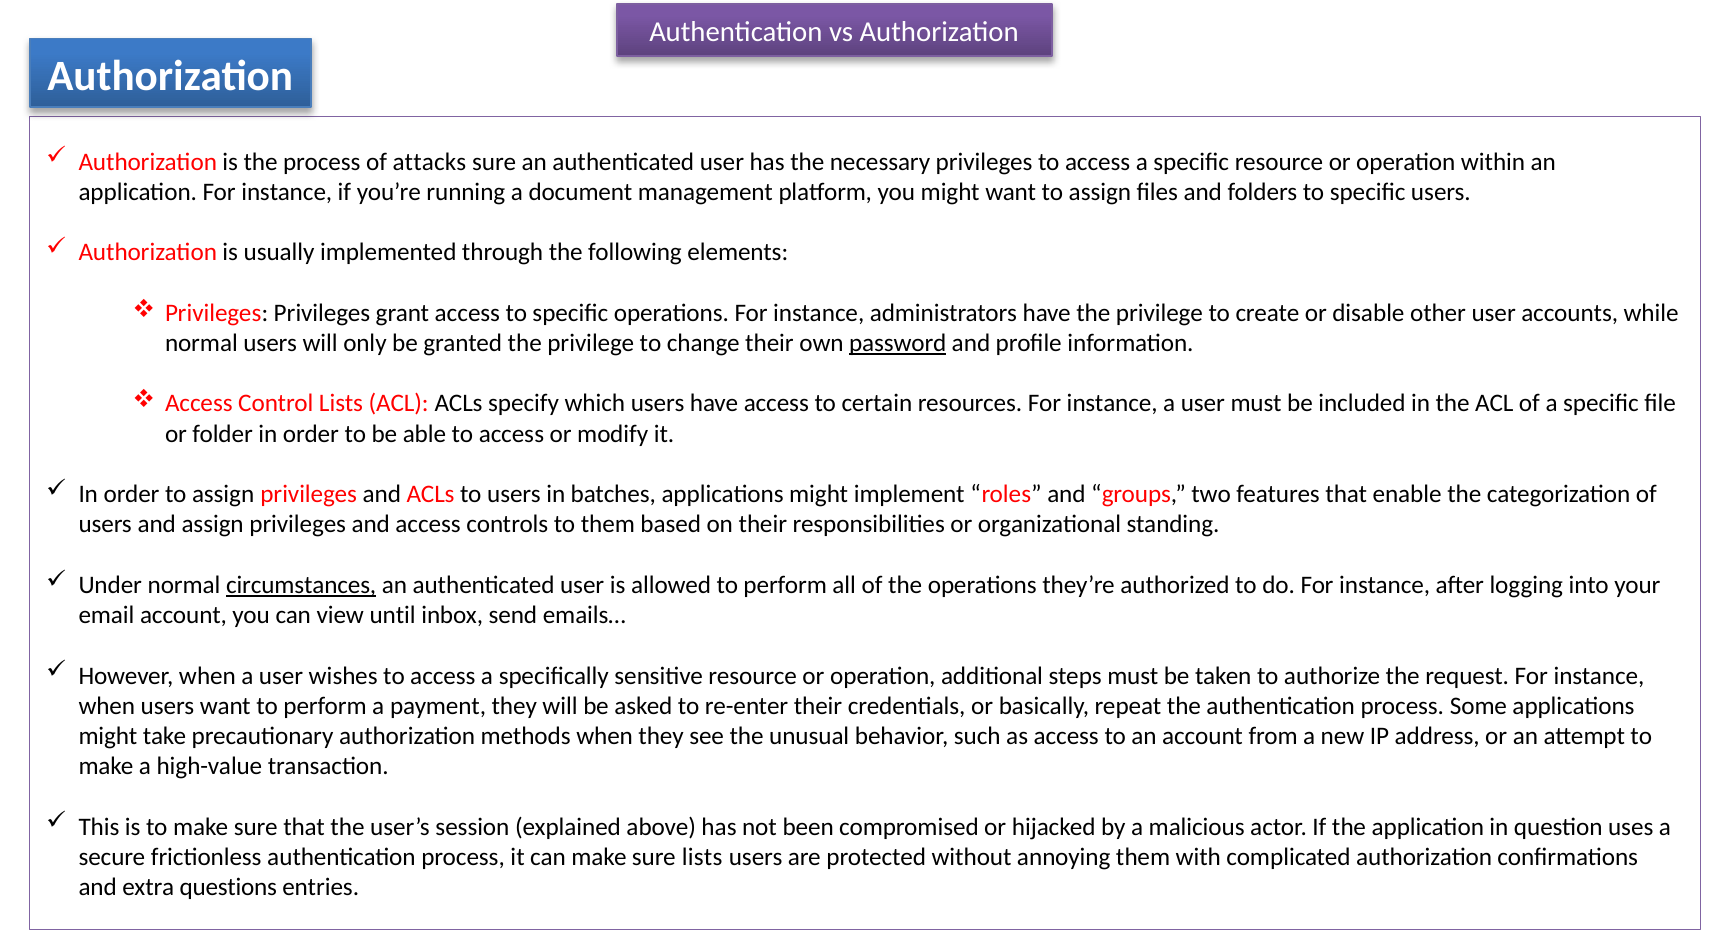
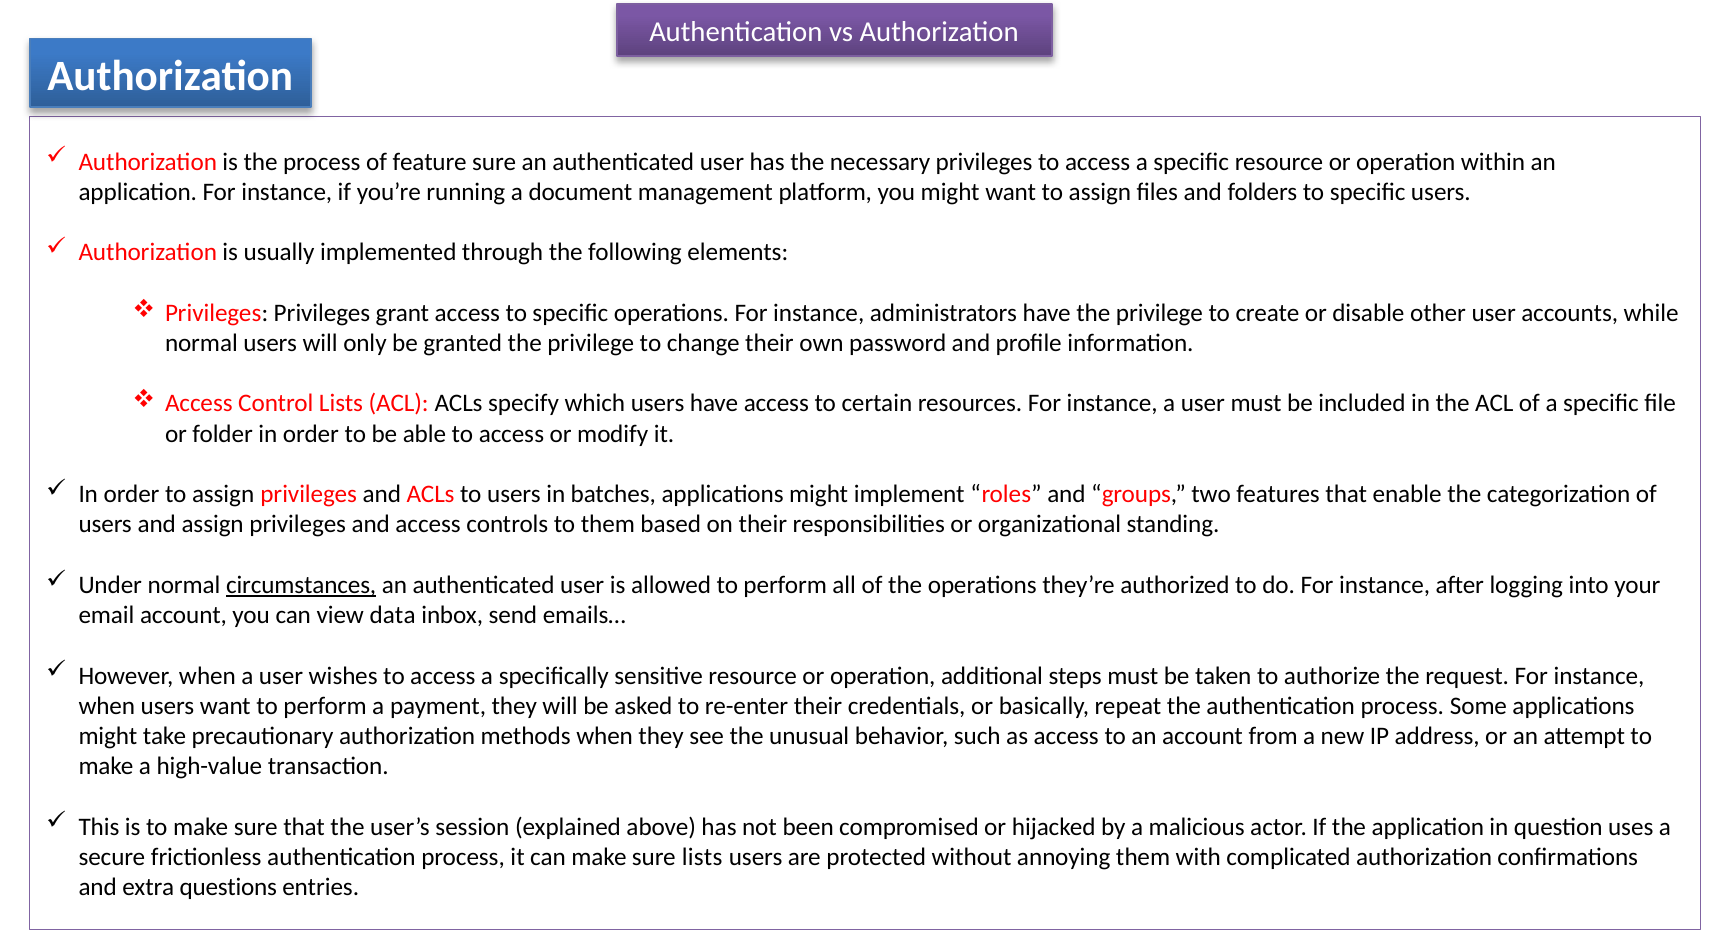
attacks: attacks -> feature
password underline: present -> none
until: until -> data
